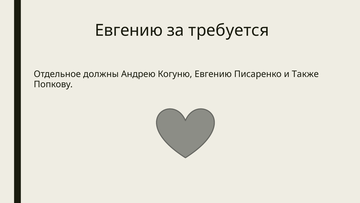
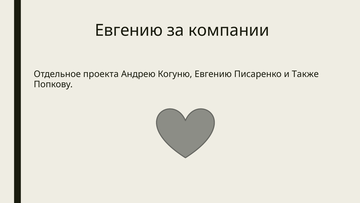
требуется: требуется -> компании
должны: должны -> проекта
